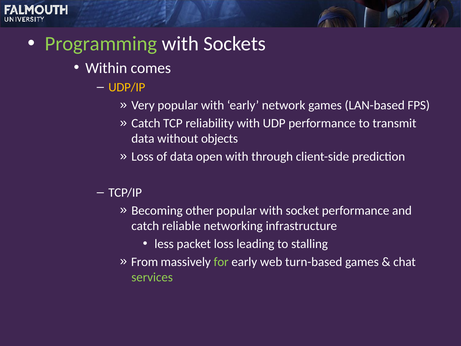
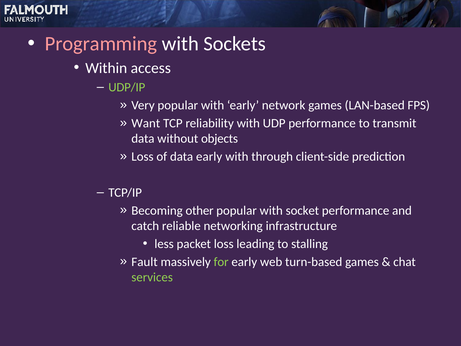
Programming colour: light green -> pink
comes: comes -> access
UDP/IP colour: yellow -> light green
Catch at (146, 123): Catch -> Want
data open: open -> early
From: From -> Fault
